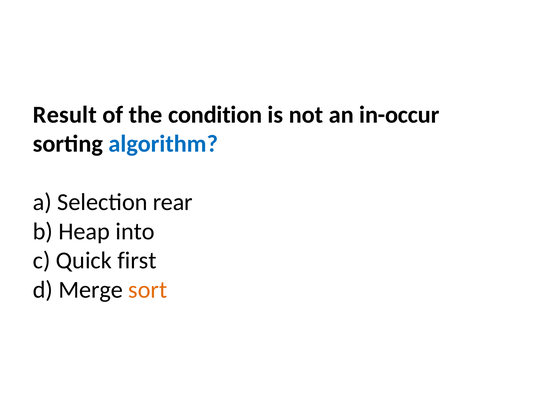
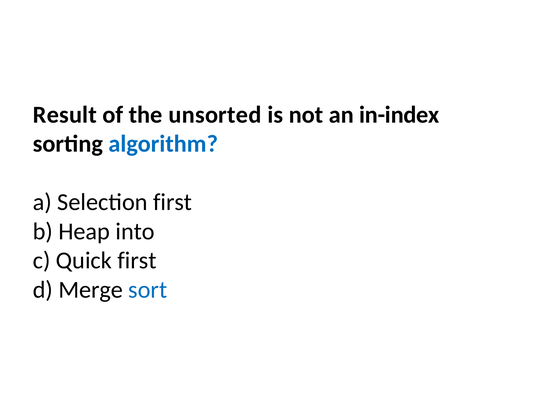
condition: condition -> unsorted
in-occur: in-occur -> in-index
Selection rear: rear -> first
sort colour: orange -> blue
